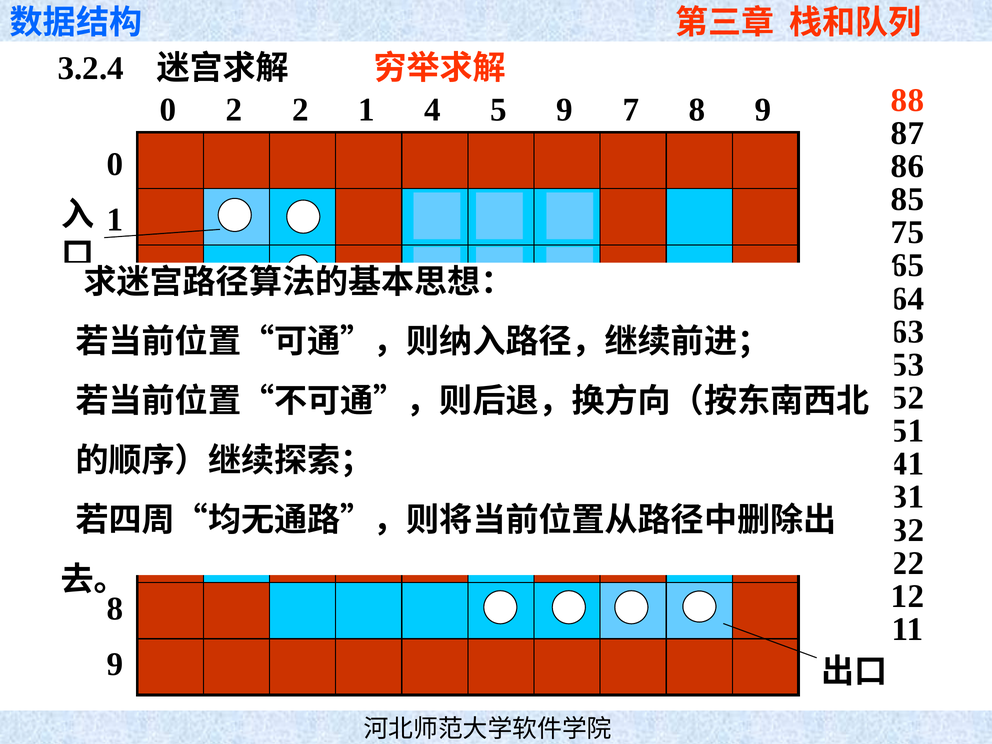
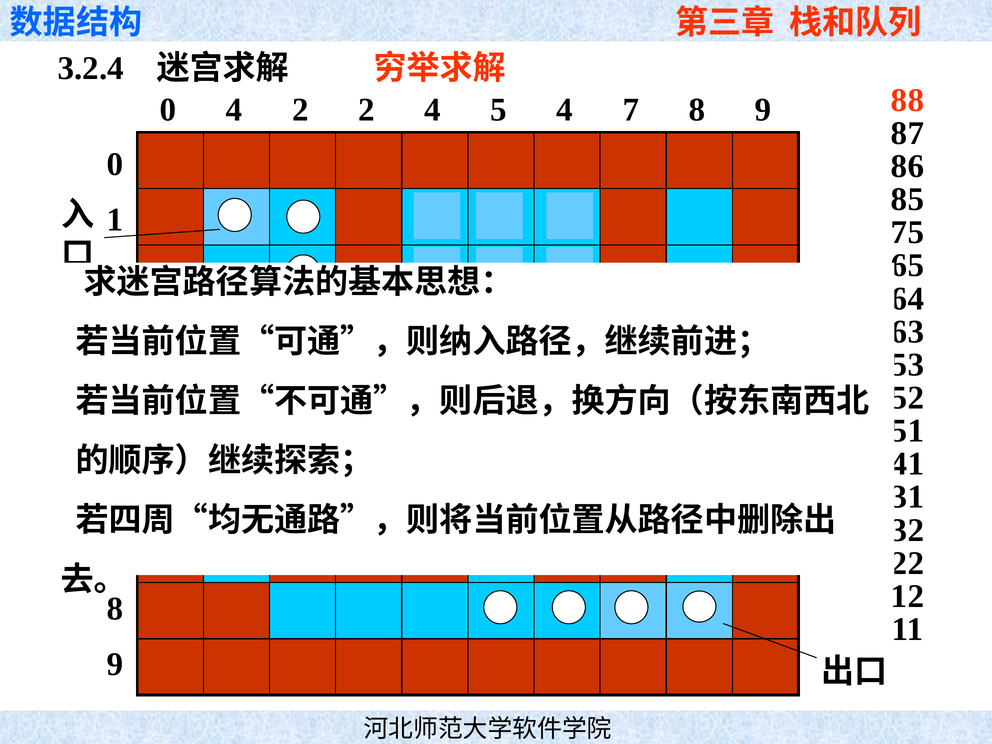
0 2: 2 -> 4
2 1: 1 -> 2
5 9: 9 -> 4
